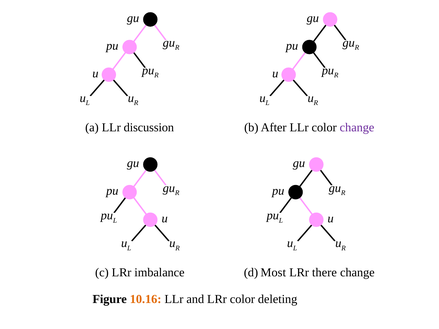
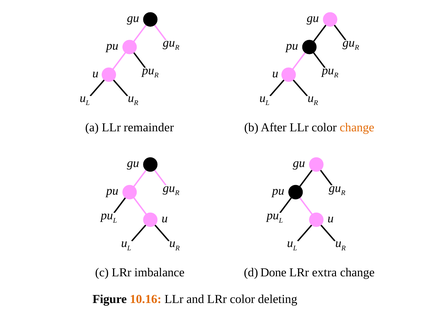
discussion: discussion -> remainder
change at (357, 127) colour: purple -> orange
Most: Most -> Done
there: there -> extra
